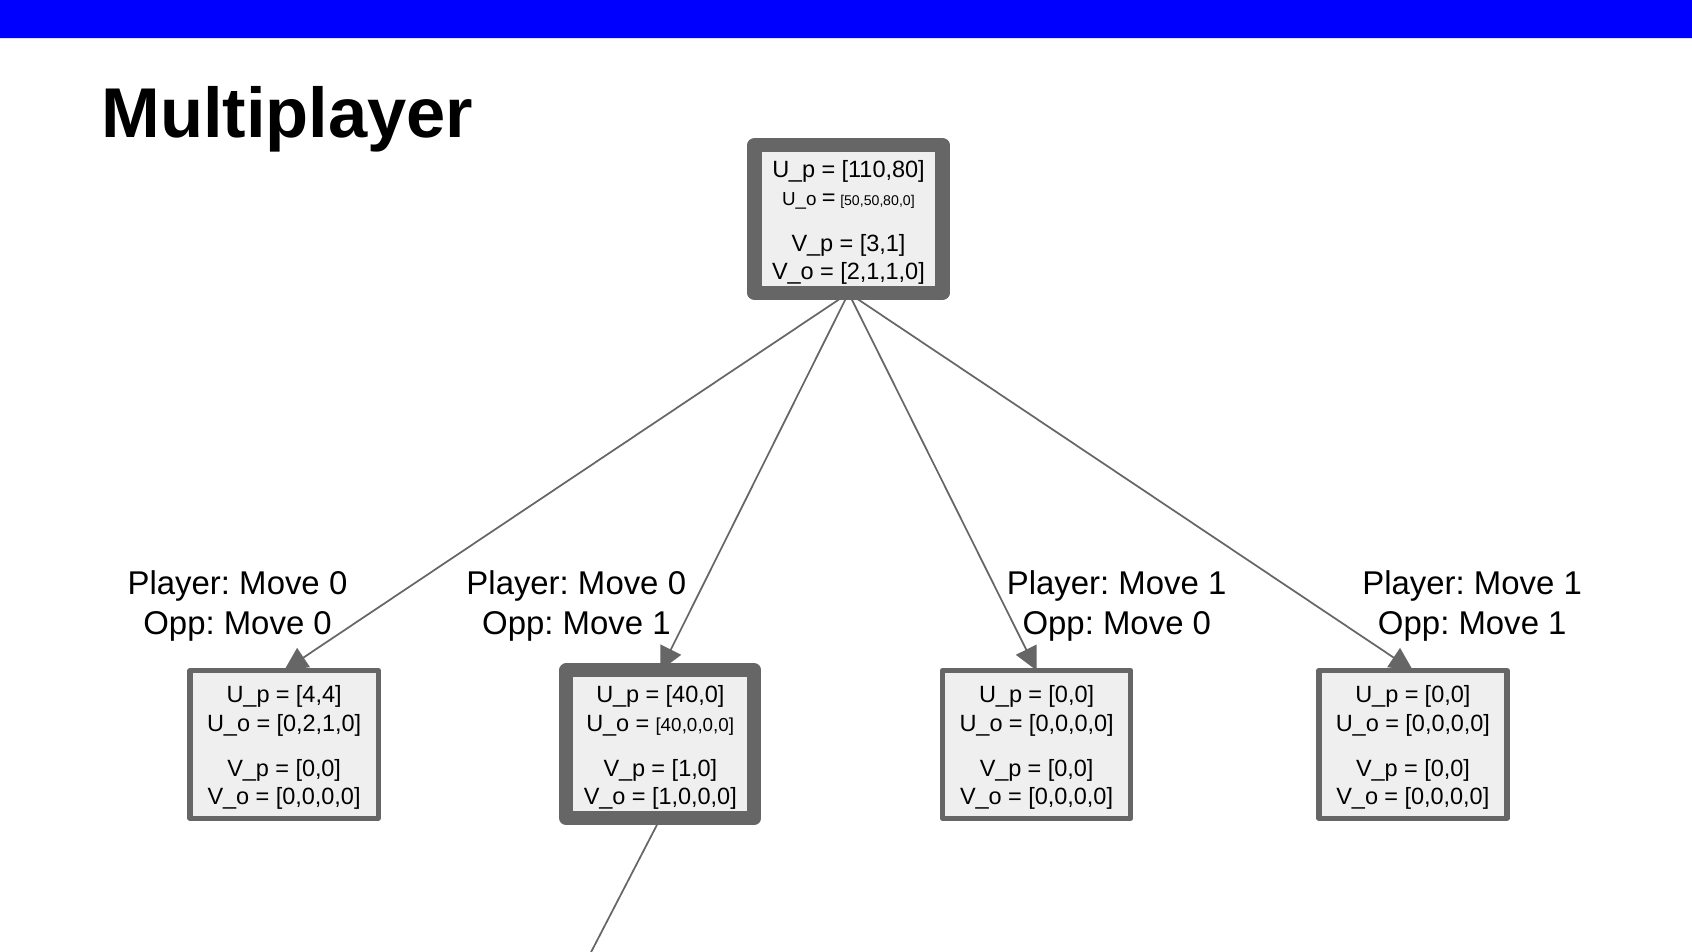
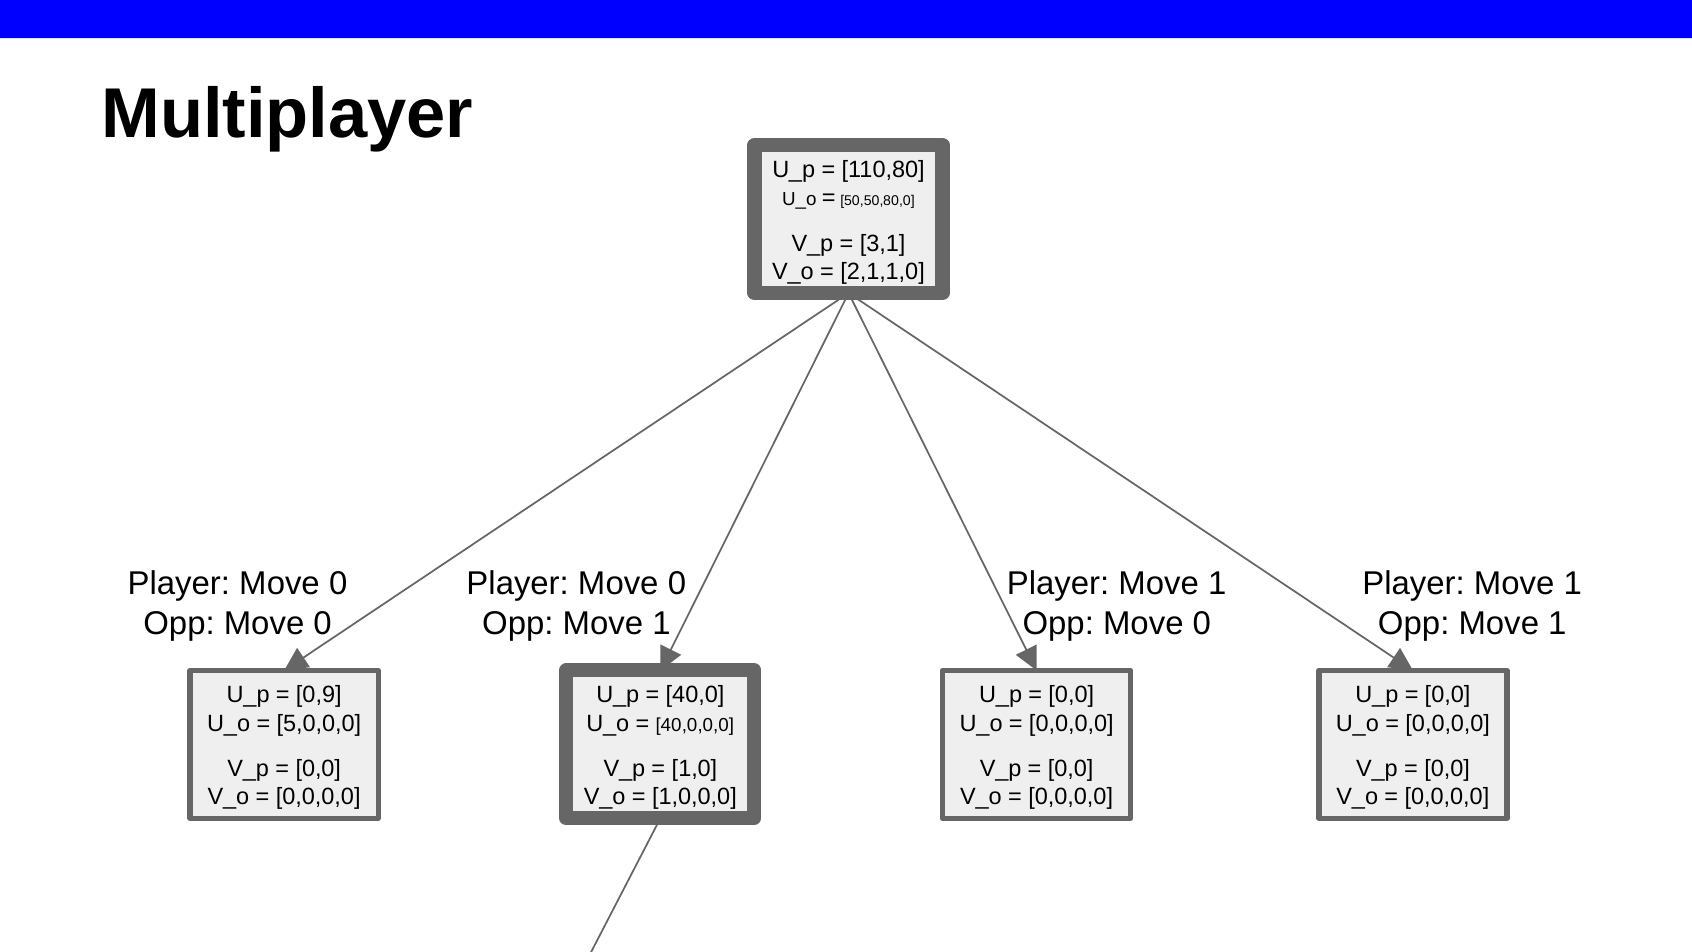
4,4: 4,4 -> 0,9
0,2,1,0: 0,2,1,0 -> 5,0,0,0
